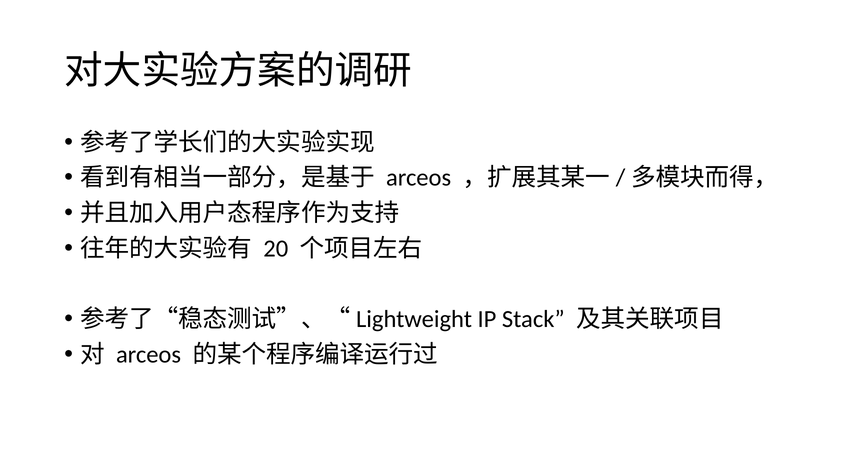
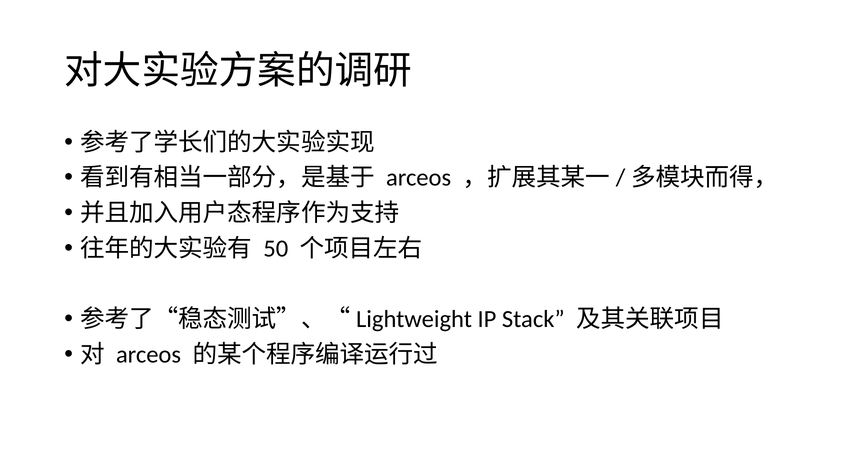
20: 20 -> 50
